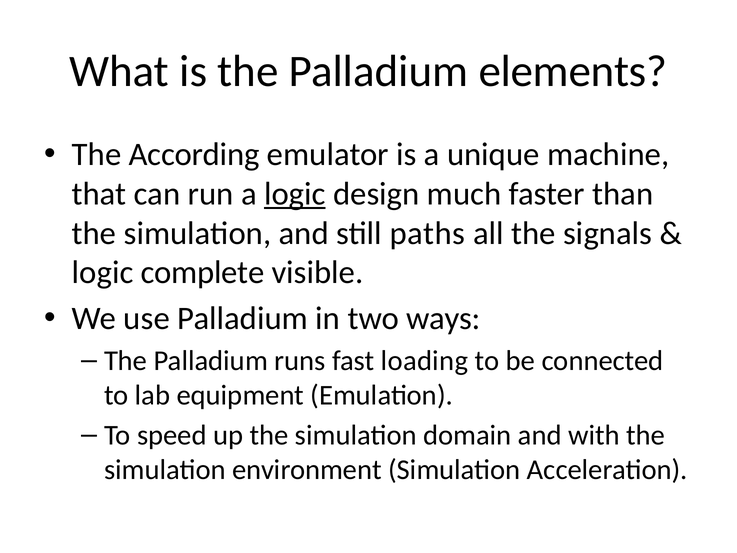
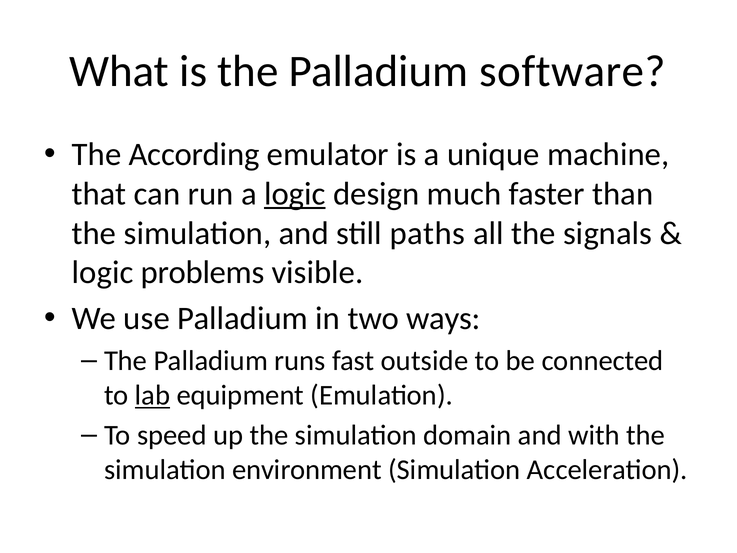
elements: elements -> software
complete: complete -> problems
loading: loading -> outside
lab underline: none -> present
